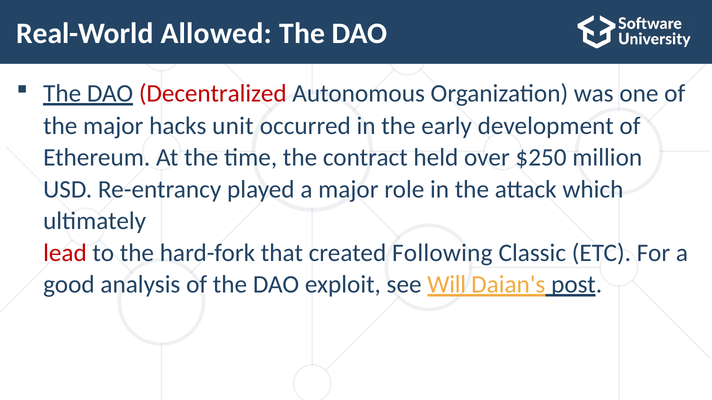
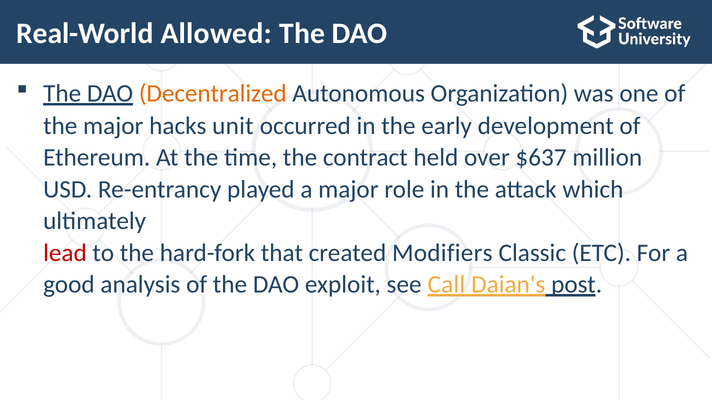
Decentralized colour: red -> orange
$250: $250 -> $637
Following: Following -> Modifiers
Will: Will -> Call
